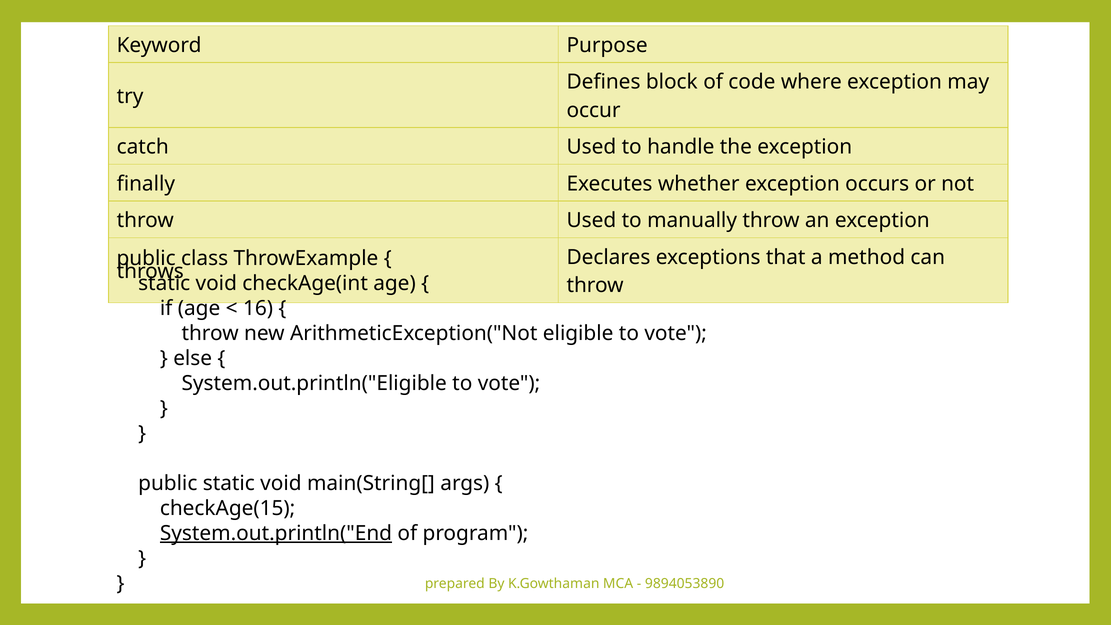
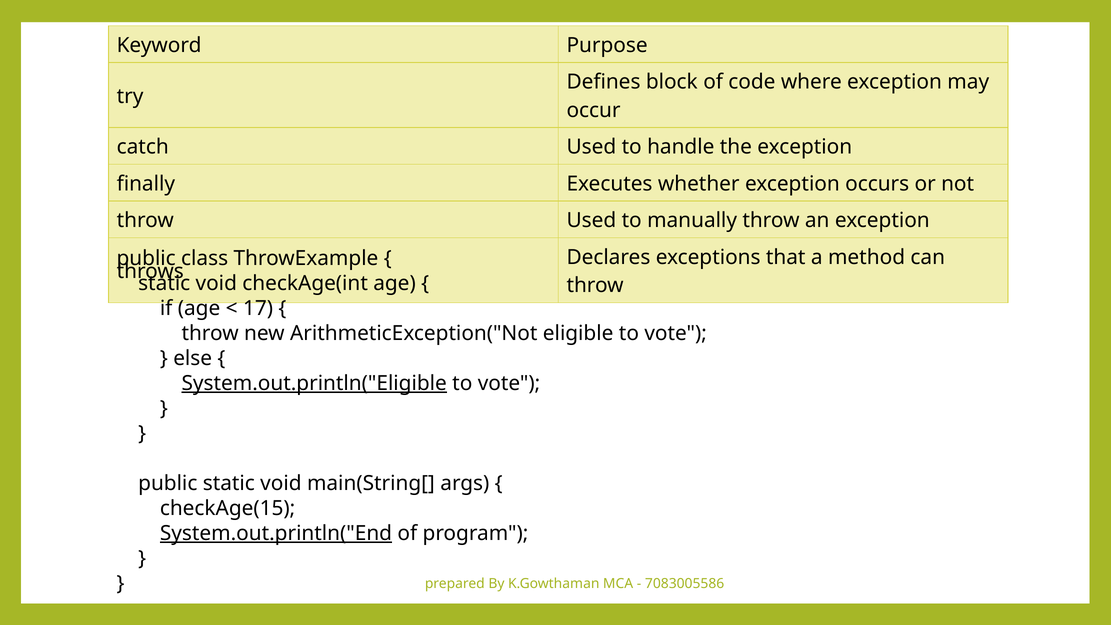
16: 16 -> 17
System.out.println("Eligible underline: none -> present
9894053890: 9894053890 -> 7083005586
